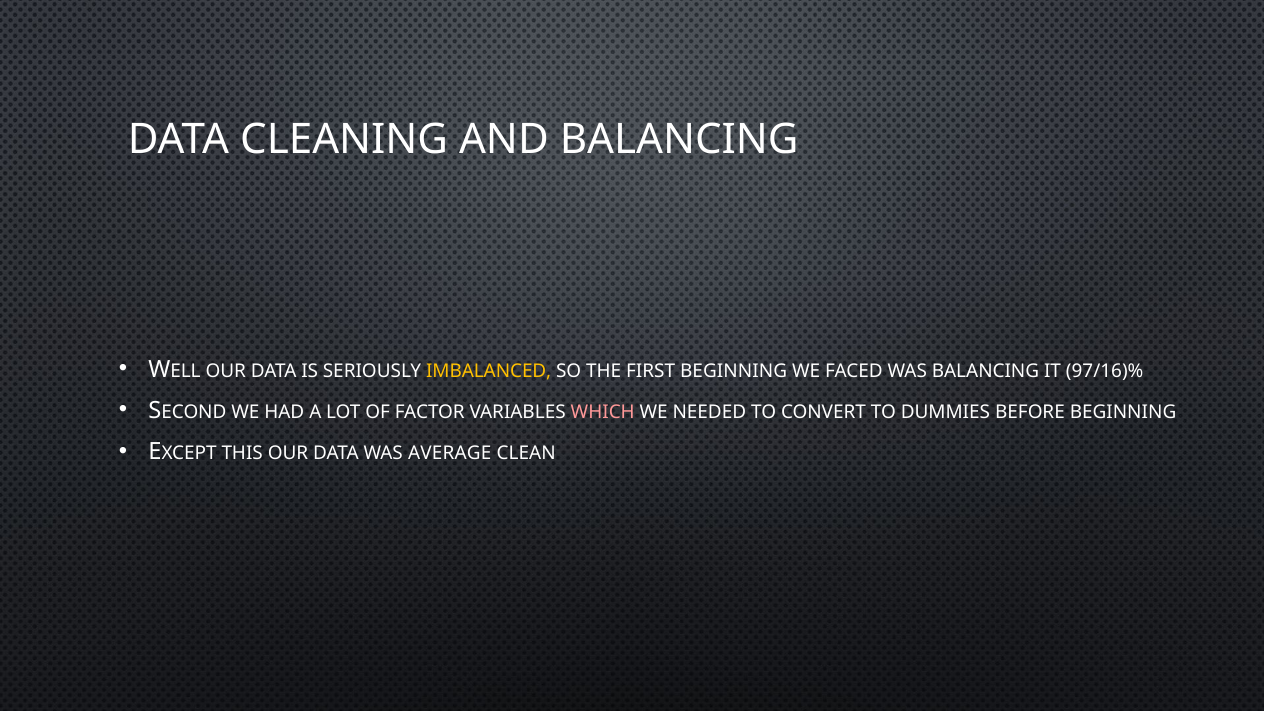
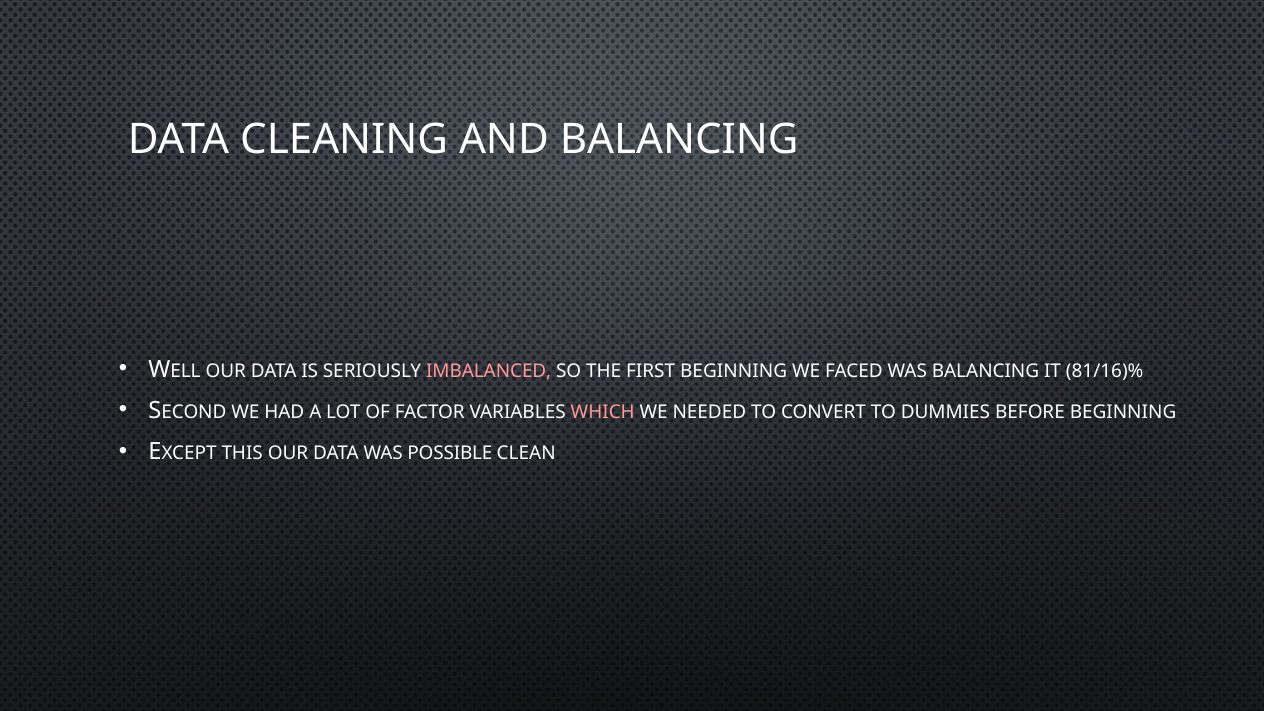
IMBALANCED colour: yellow -> pink
97/16)%: 97/16)% -> 81/16)%
AVERAGE: AVERAGE -> POSSIBLE
